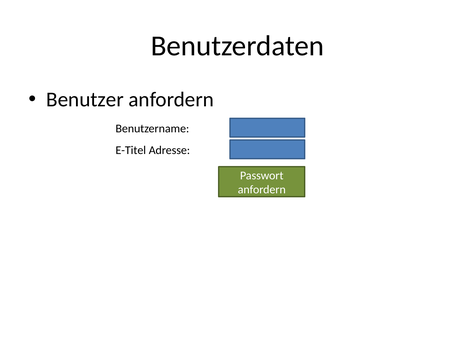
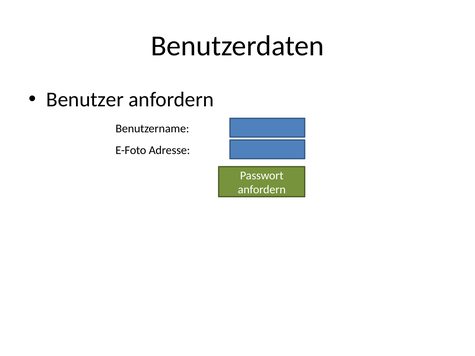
E-Titel: E-Titel -> E-Foto
